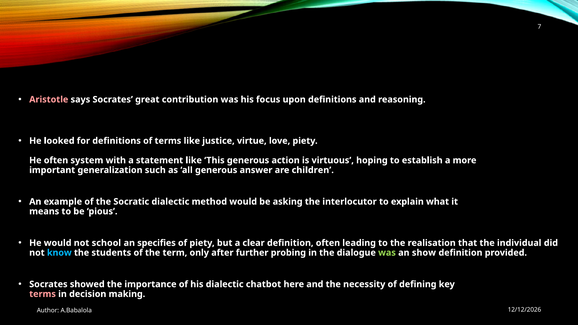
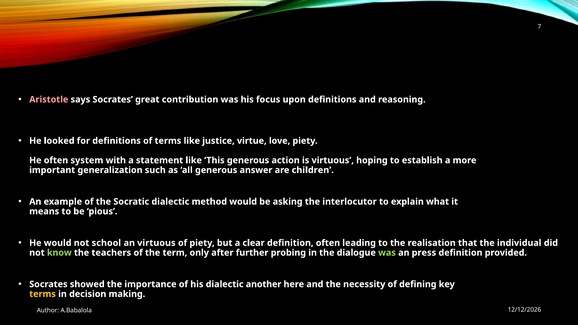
an specifies: specifies -> virtuous
know colour: light blue -> light green
students: students -> teachers
show: show -> press
chatbot: chatbot -> another
terms at (43, 294) colour: pink -> yellow
